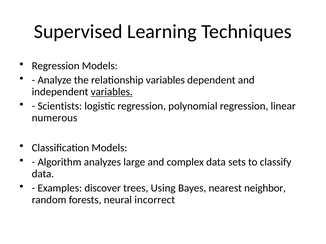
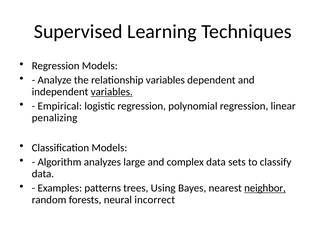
Scientists: Scientists -> Empirical
numerous: numerous -> penalizing
discover: discover -> patterns
neighbor underline: none -> present
